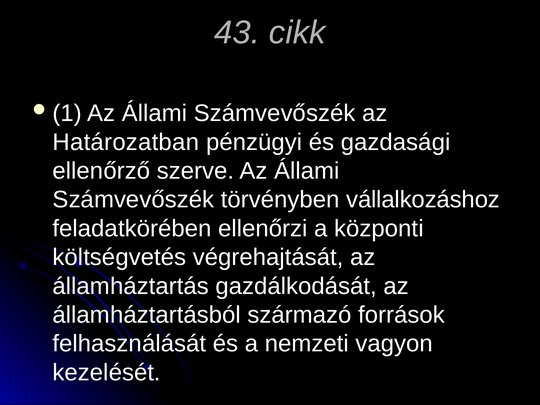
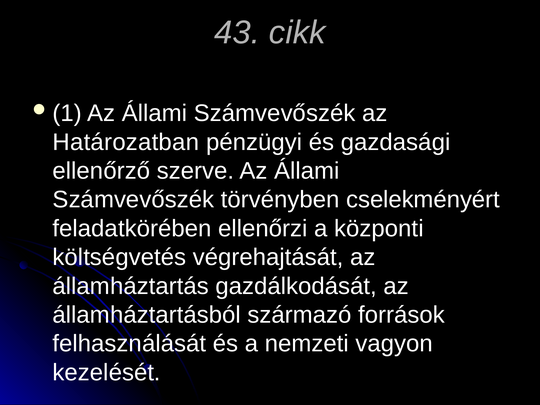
vállalkozáshoz: vállalkozáshoz -> cselekményért
